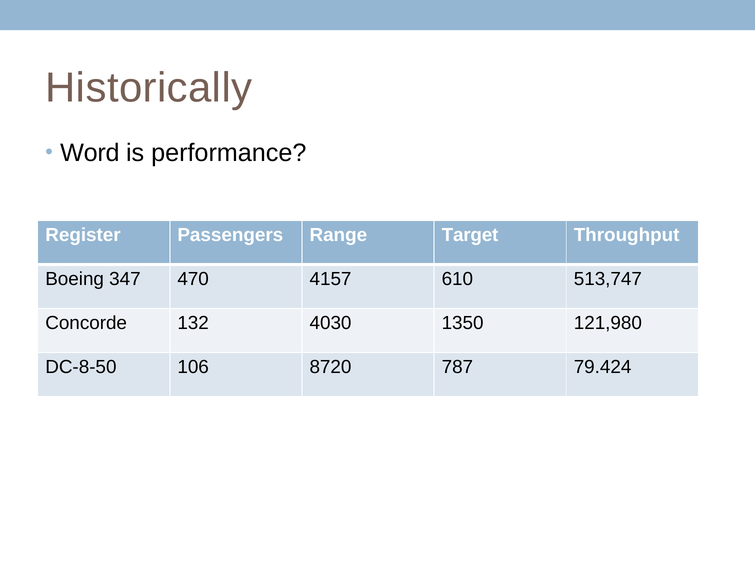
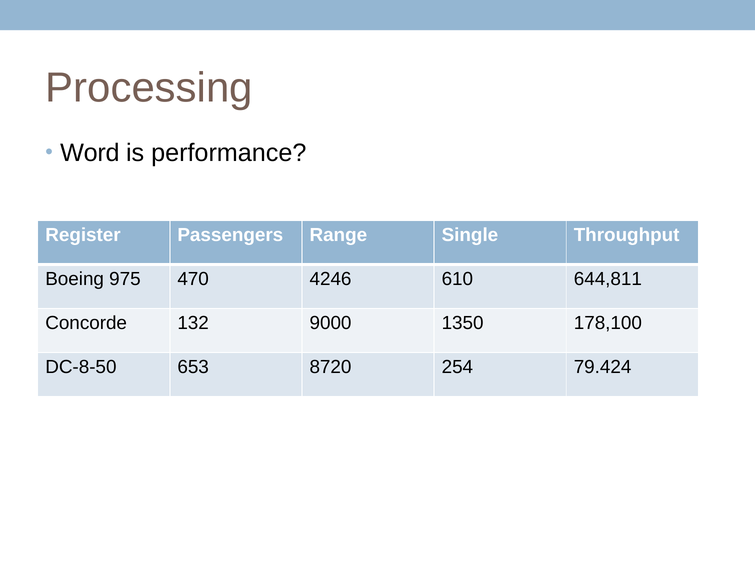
Historically: Historically -> Processing
Target: Target -> Single
347: 347 -> 975
4157: 4157 -> 4246
513,747: 513,747 -> 644,811
4030: 4030 -> 9000
121,980: 121,980 -> 178,100
106: 106 -> 653
787: 787 -> 254
